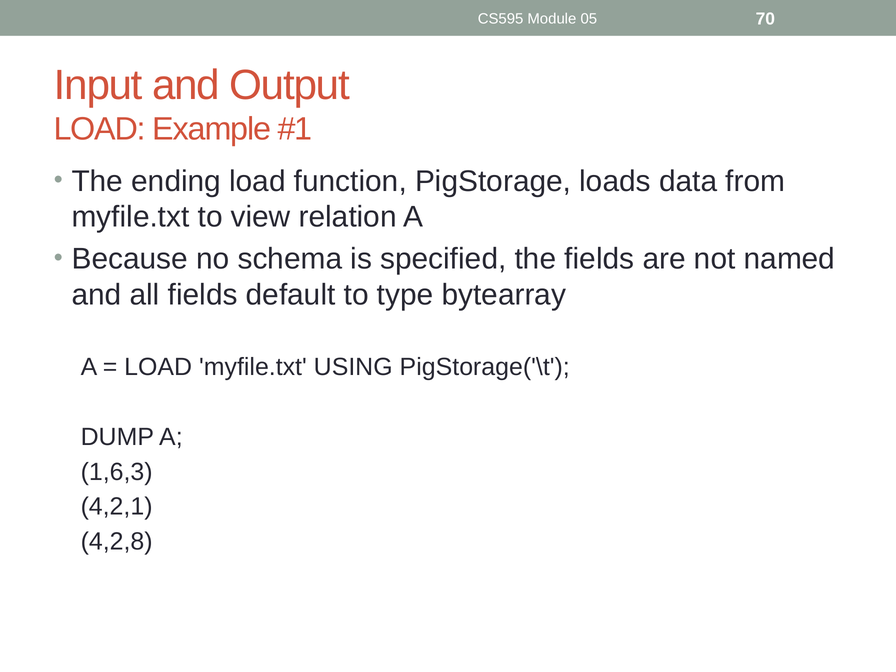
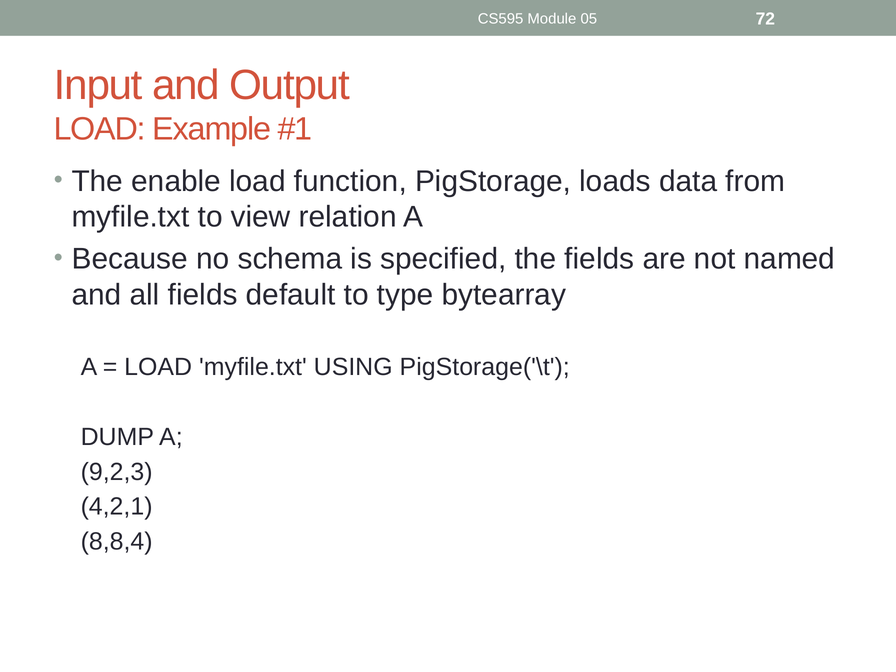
70: 70 -> 72
ending: ending -> enable
1,6,3: 1,6,3 -> 9,2,3
4,2,8: 4,2,8 -> 8,8,4
